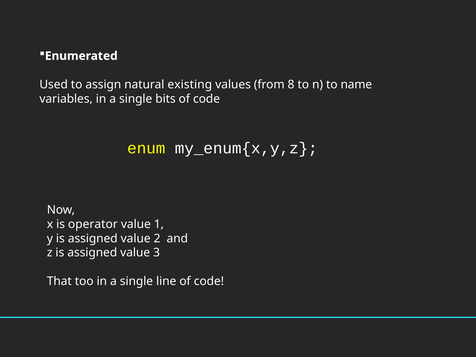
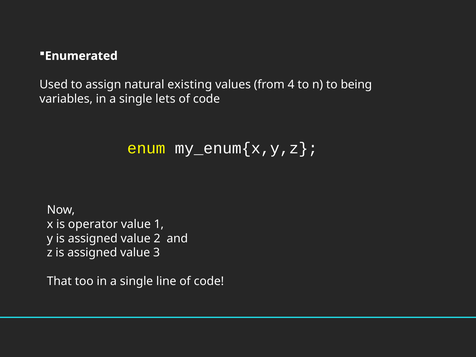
8: 8 -> 4
name: name -> being
bits: bits -> lets
